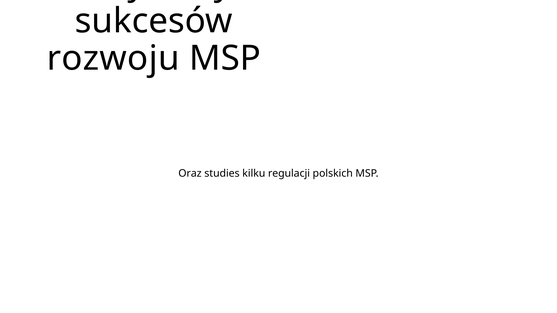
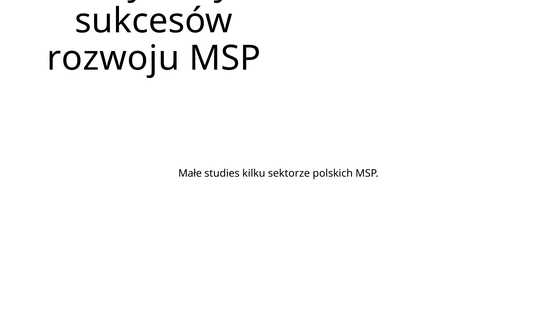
Oraz: Oraz -> Małe
regulacji: regulacji -> sektorze
